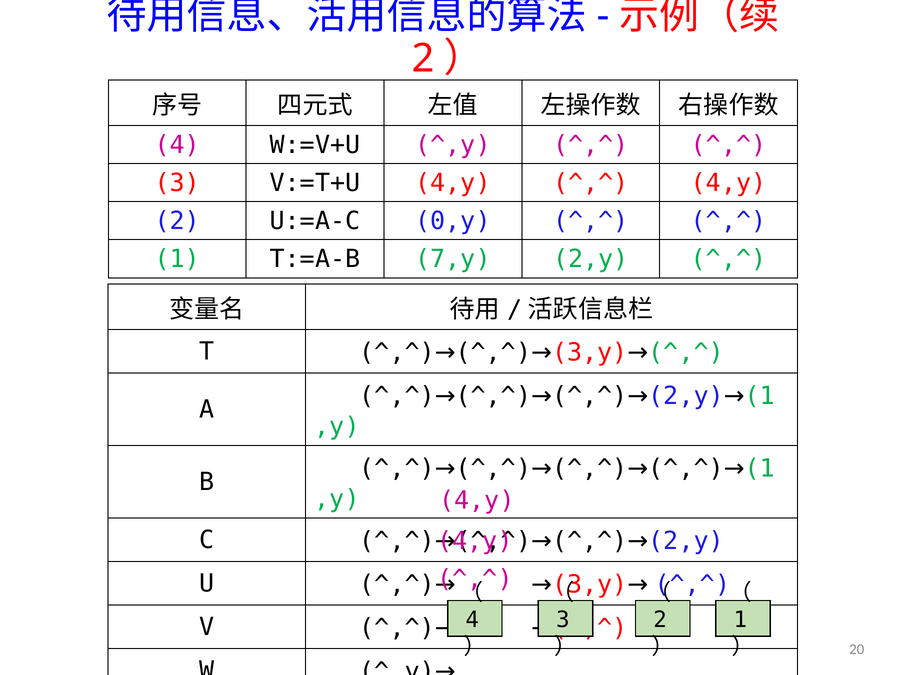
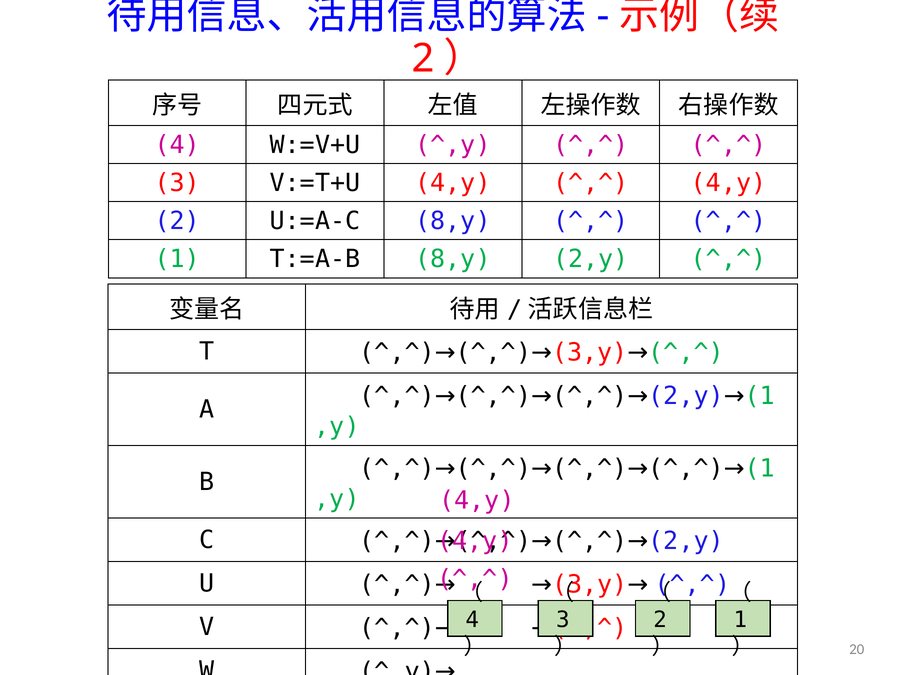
U:=A-C 0,y: 0,y -> 8,y
T:=A-B 7,y: 7,y -> 8,y
